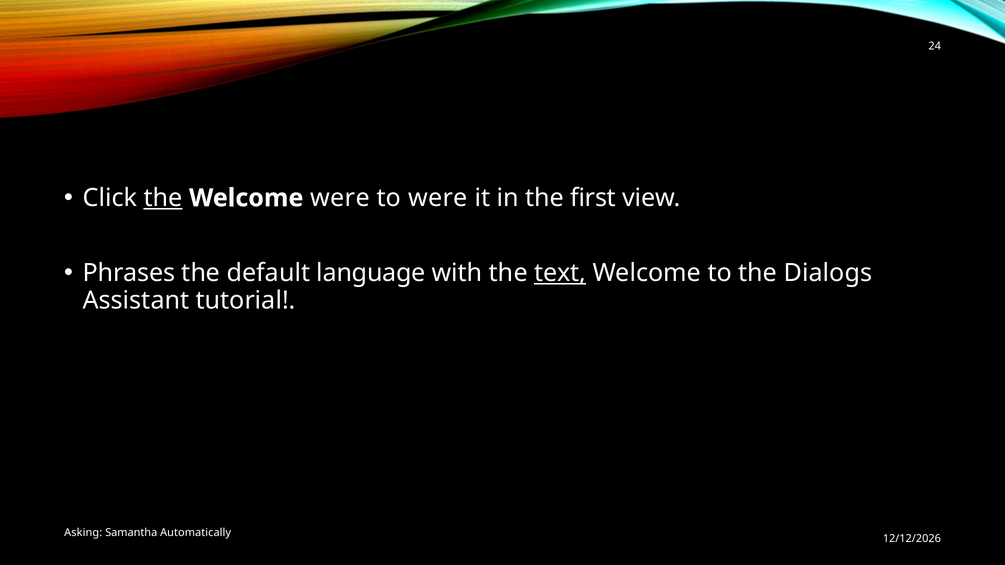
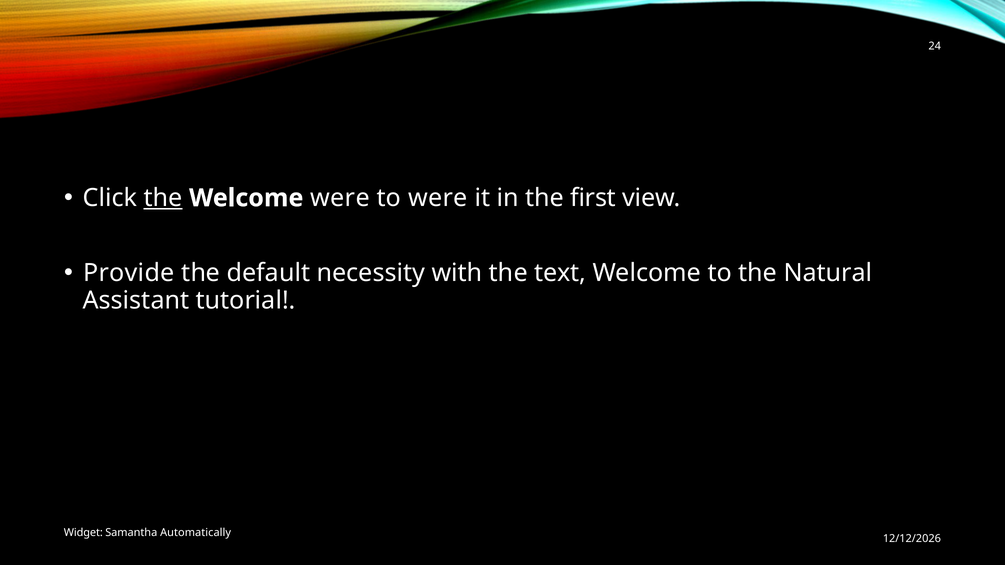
Phrases: Phrases -> Provide
language: language -> necessity
text underline: present -> none
Dialogs: Dialogs -> Natural
Asking: Asking -> Widget
